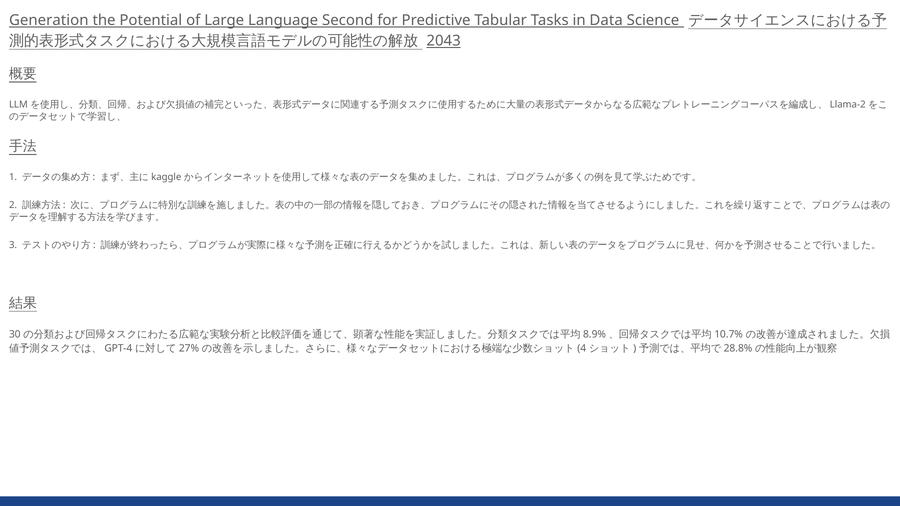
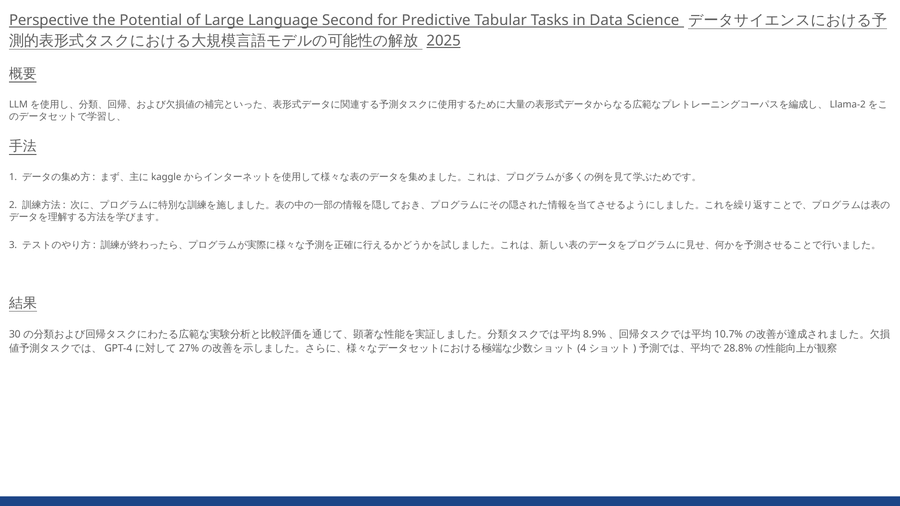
Generation: Generation -> Perspective
2043: 2043 -> 2025
